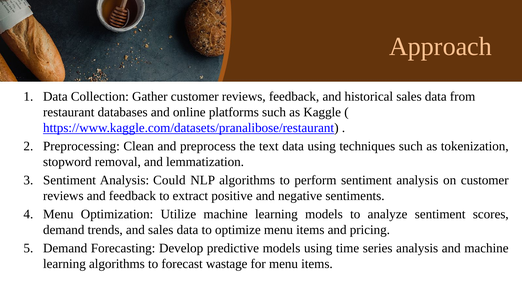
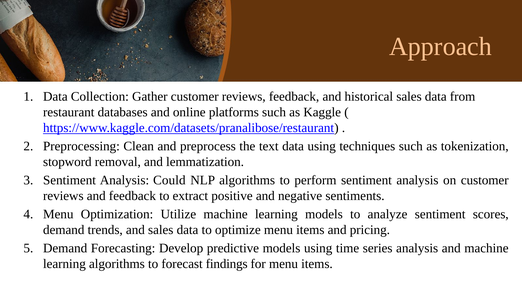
wastage: wastage -> findings
